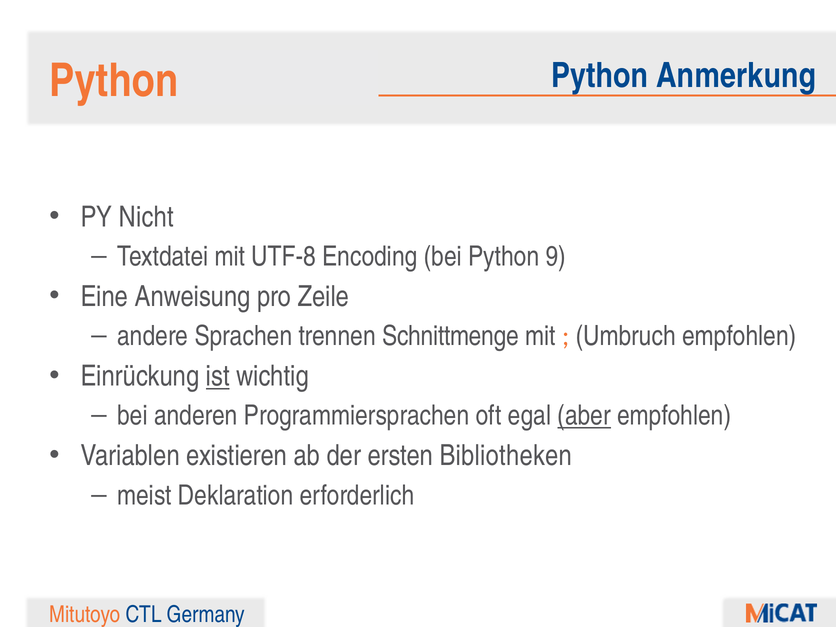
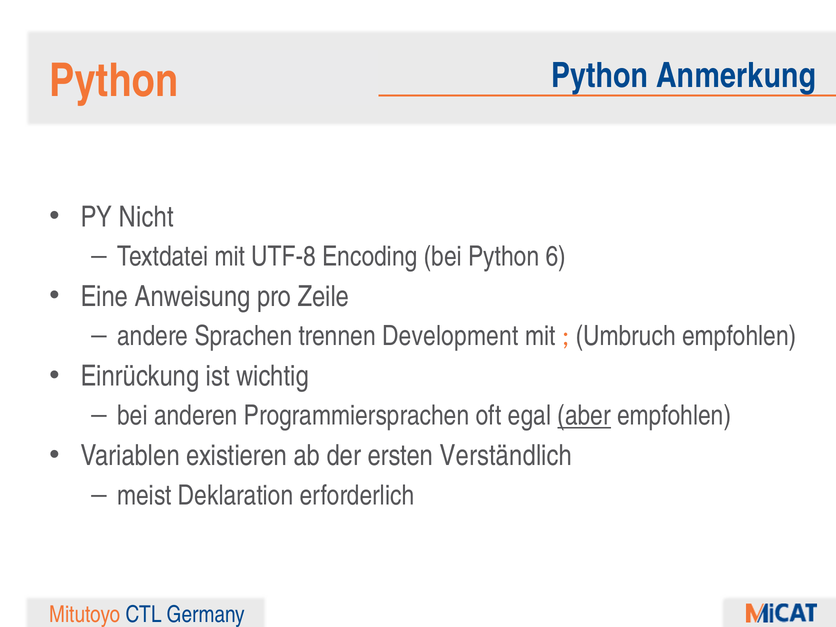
9: 9 -> 6
Schnittmenge: Schnittmenge -> Development
ist underline: present -> none
Bibliotheken: Bibliotheken -> Verständlich
